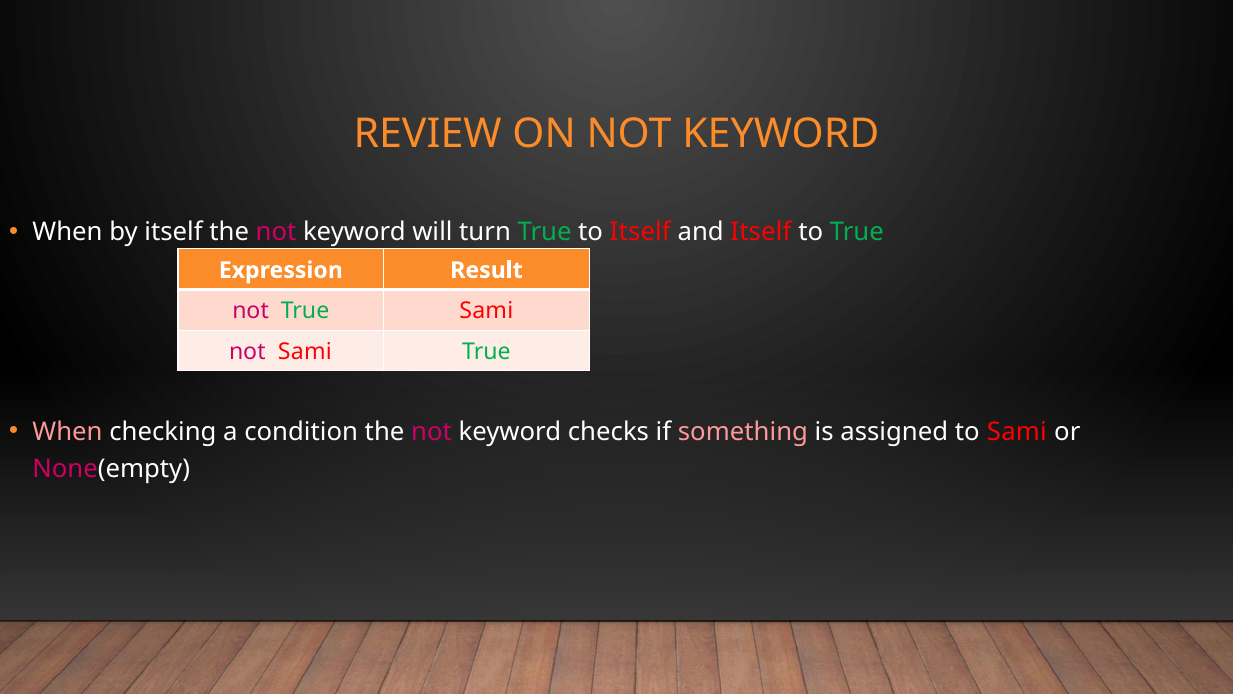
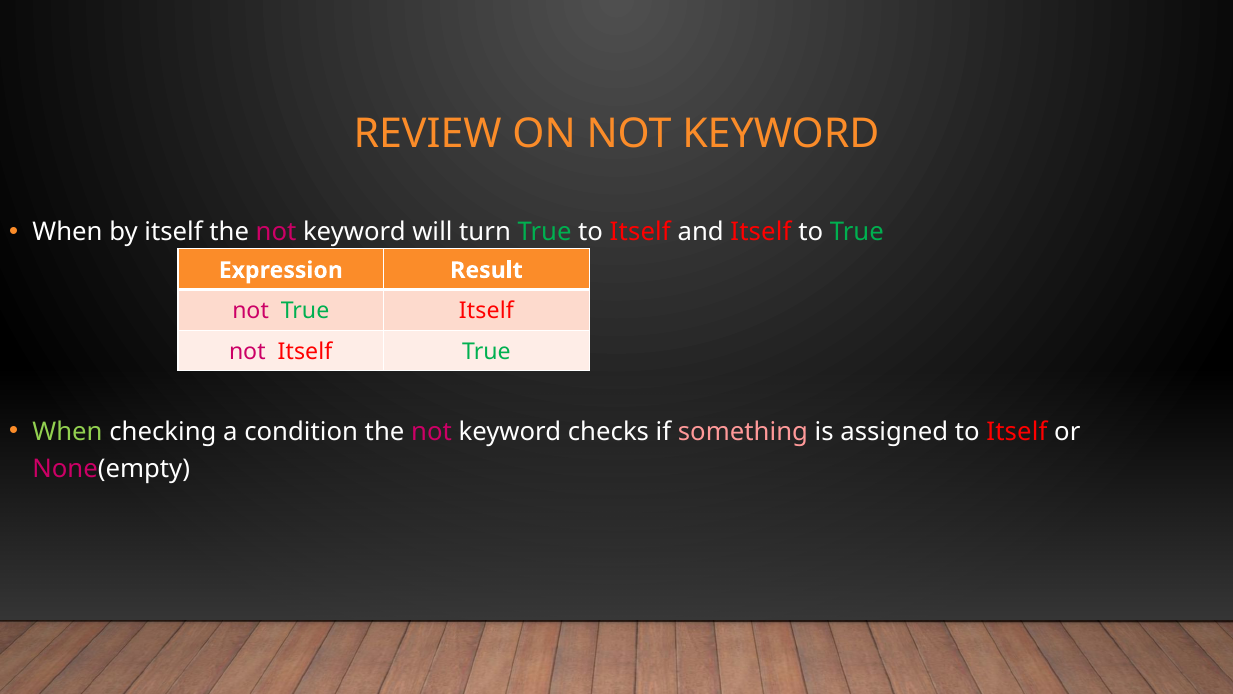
True Sami: Sami -> Itself
not Sami: Sami -> Itself
When at (67, 431) colour: pink -> light green
assigned to Sami: Sami -> Itself
